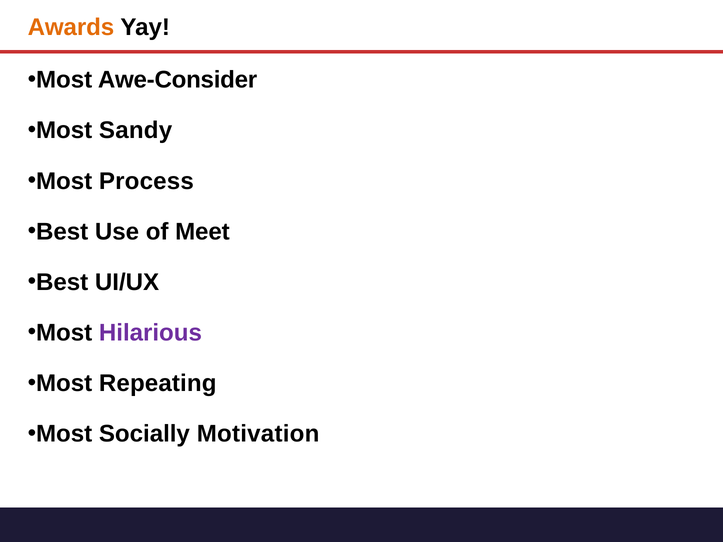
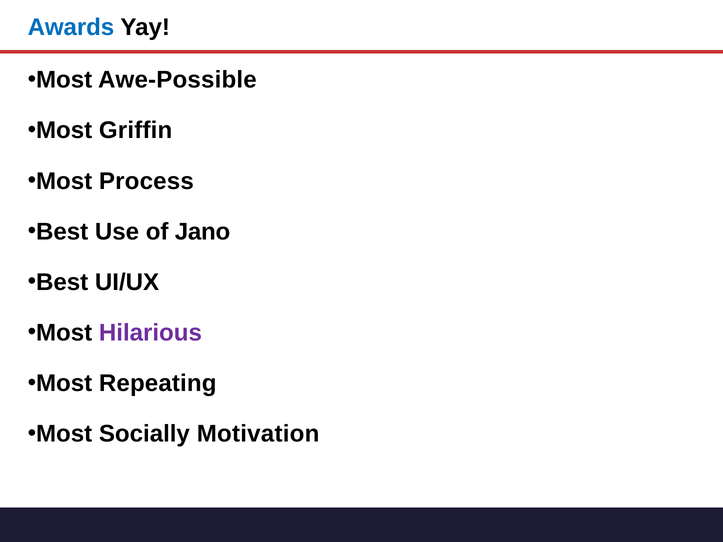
Awards colour: orange -> blue
Awe-Consider: Awe-Consider -> Awe-Possible
Sandy: Sandy -> Griffin
Meet: Meet -> Jano
